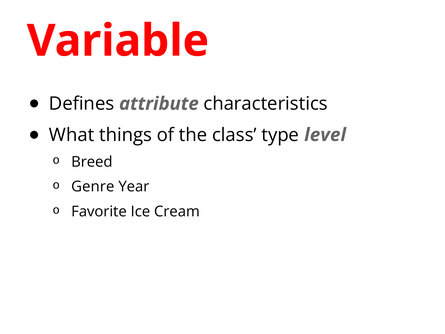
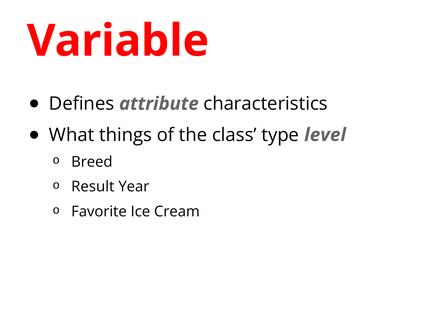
Genre: Genre -> Result
